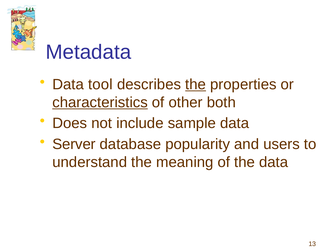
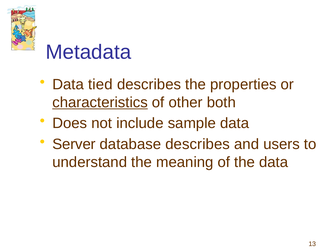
tool: tool -> tied
the at (196, 84) underline: present -> none
database popularity: popularity -> describes
